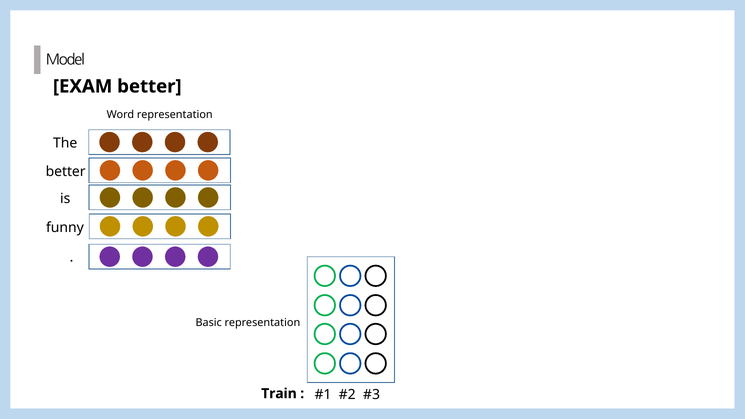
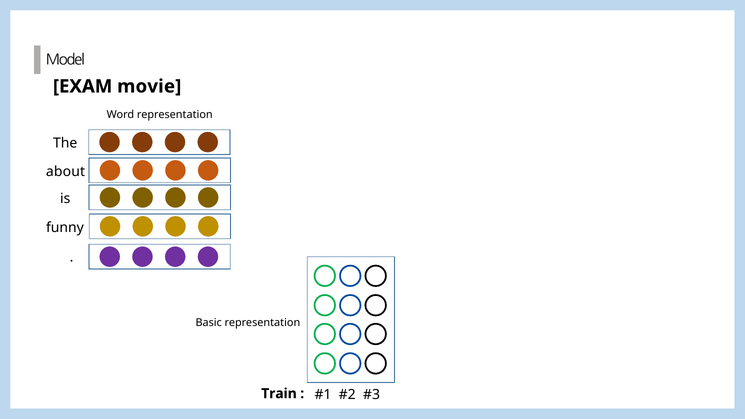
EXAM better: better -> movie
better at (66, 172): better -> about
